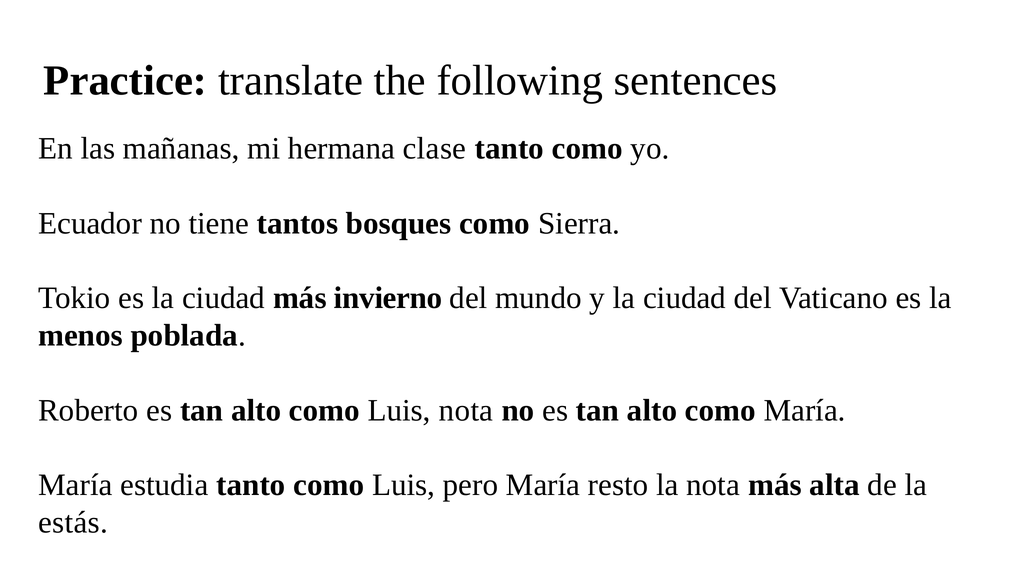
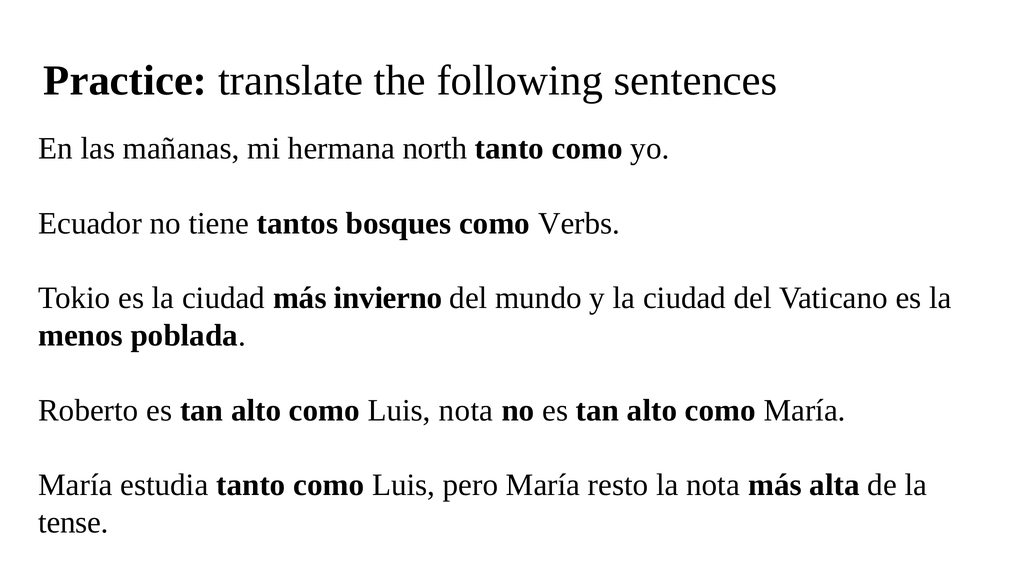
clase: clase -> north
Sierra: Sierra -> Verbs
estás: estás -> tense
